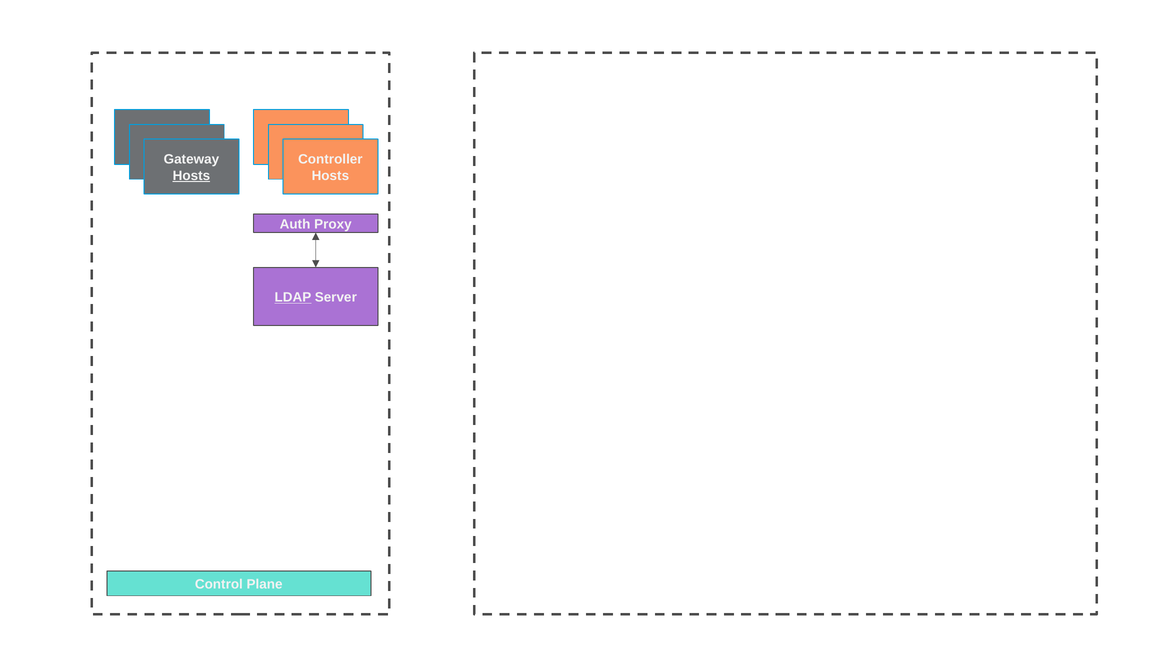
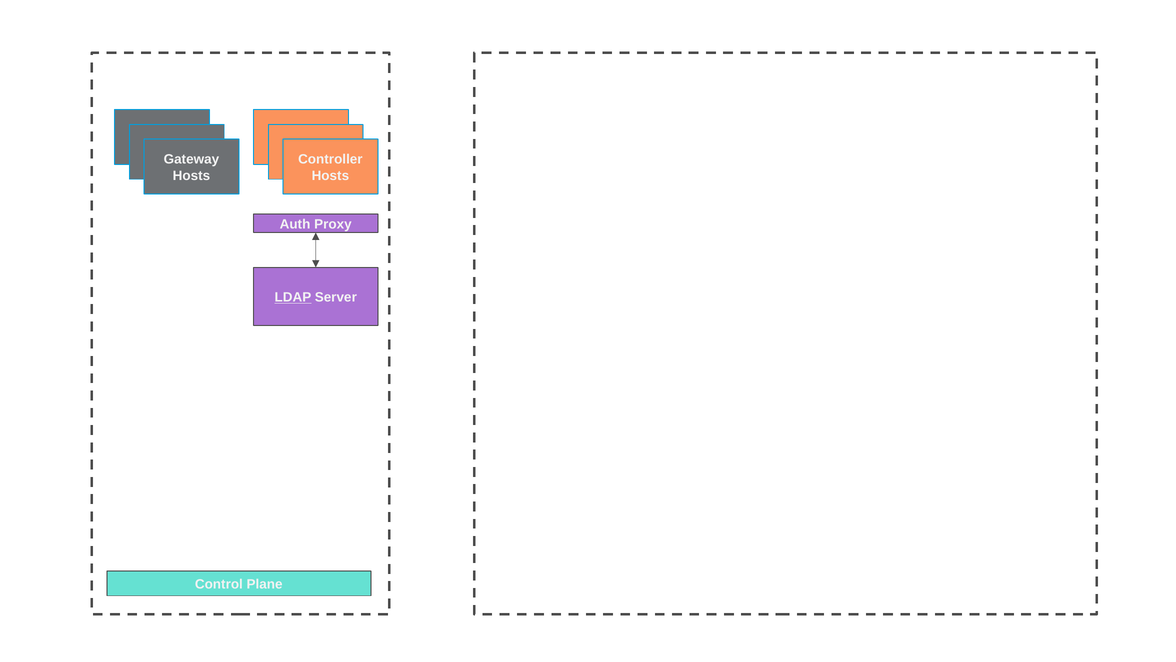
Hosts at (191, 175) underline: present -> none
